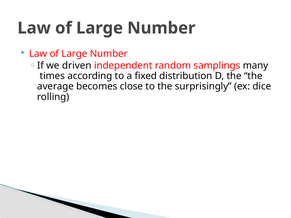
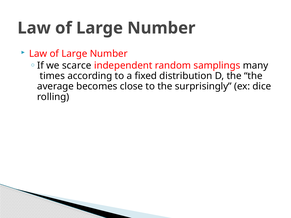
driven: driven -> scarce
